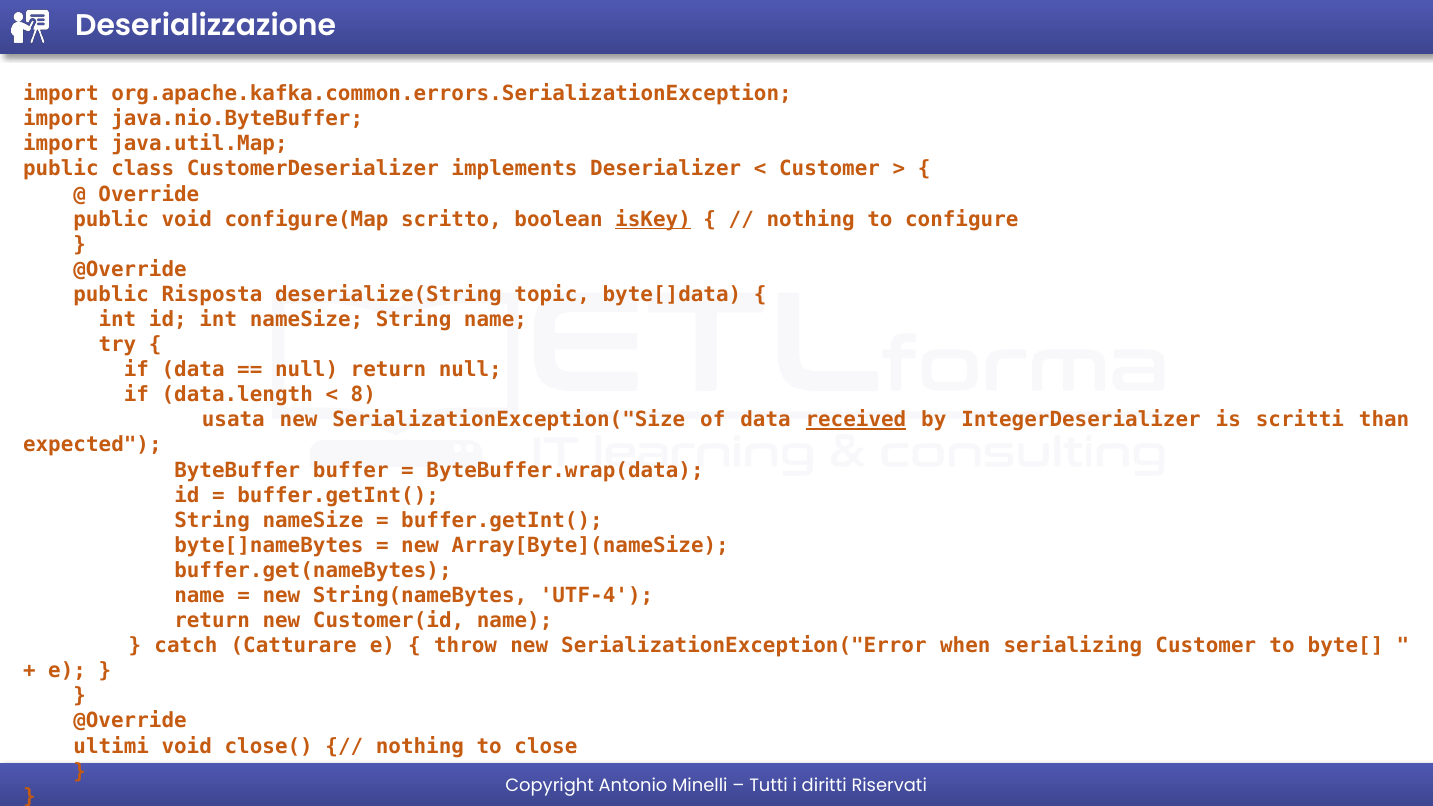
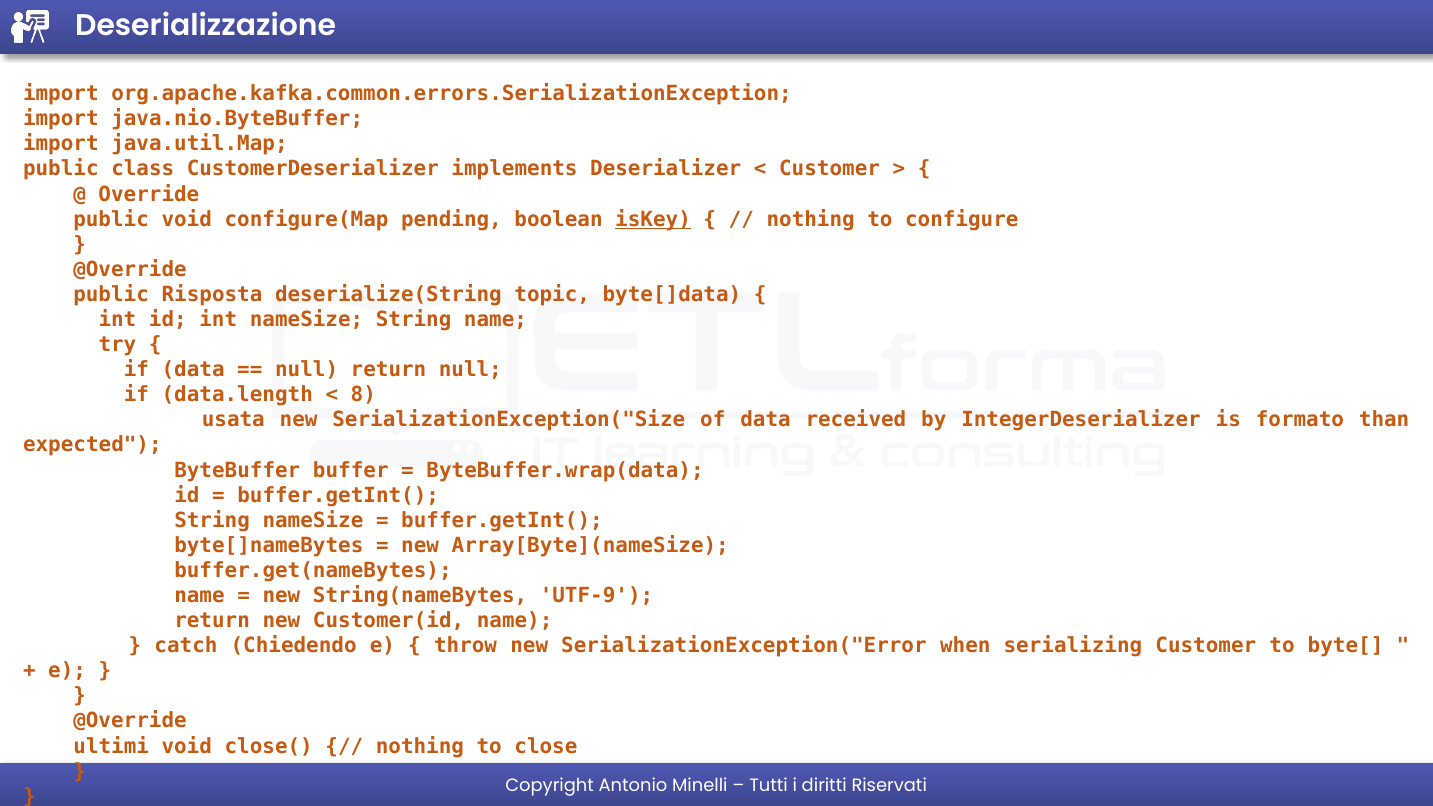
scritto: scritto -> pending
received underline: present -> none
scritti: scritti -> formato
UTF-4: UTF-4 -> UTF-9
Catturare: Catturare -> Chiedendo
